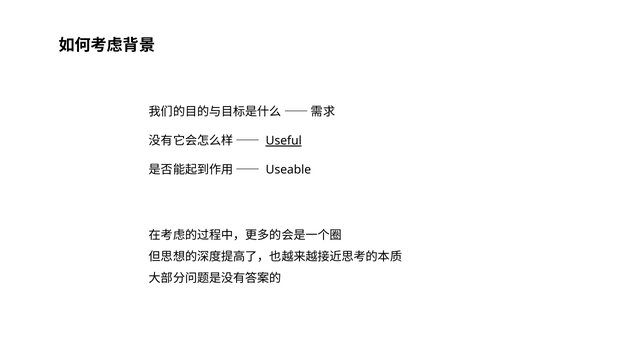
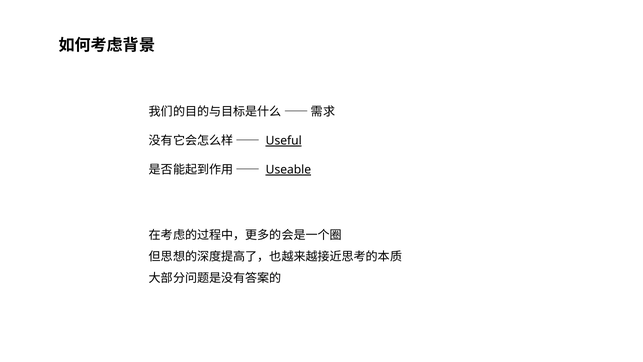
Useable underline: none -> present
